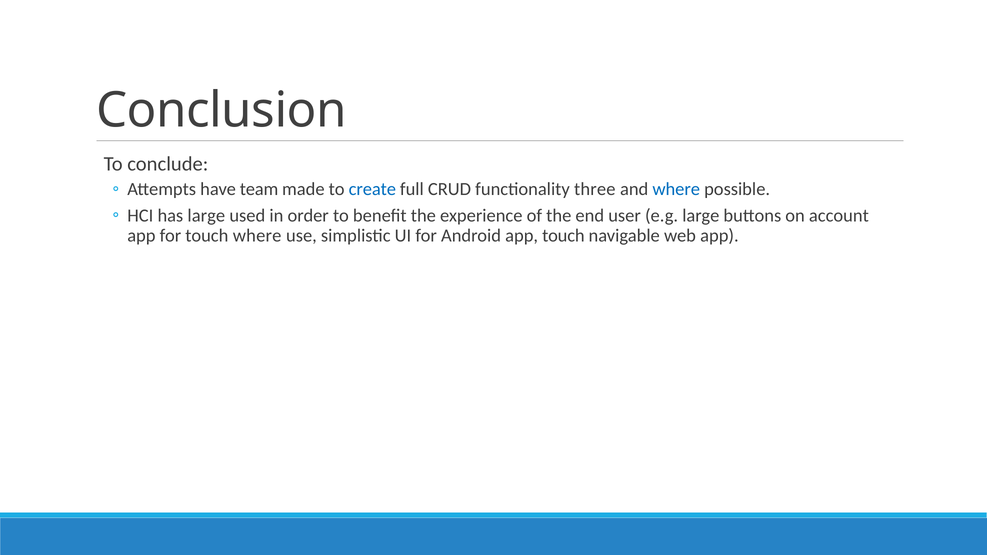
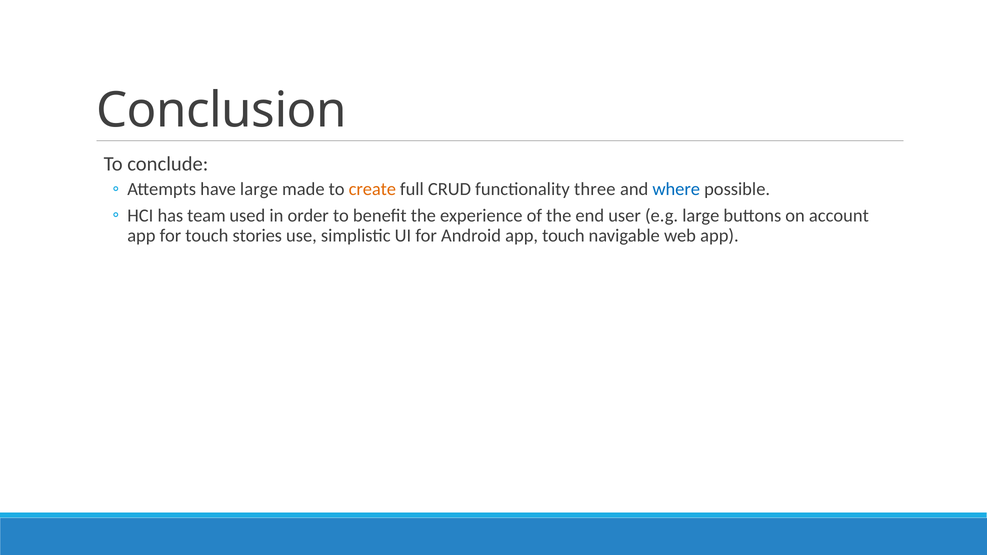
have team: team -> large
create colour: blue -> orange
has large: large -> team
touch where: where -> stories
